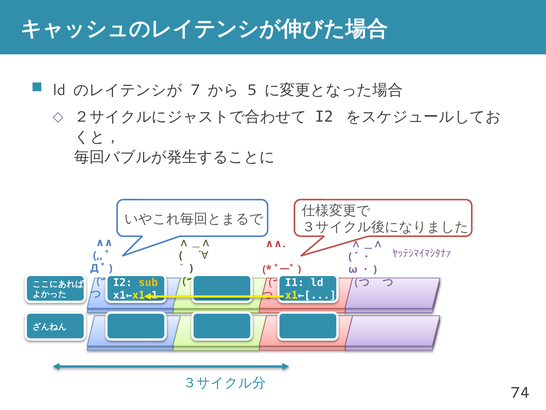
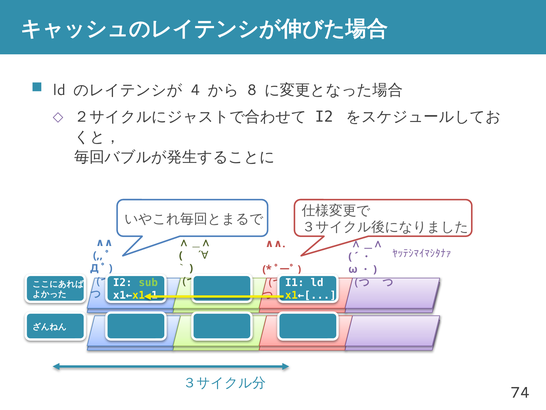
7: 7 -> 4
5: 5 -> 8
sub colour: yellow -> light green
